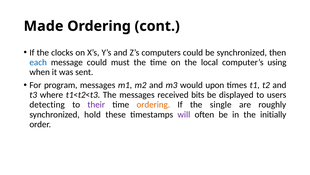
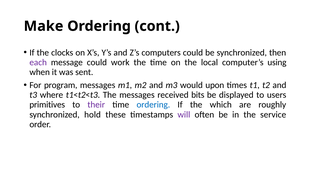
Made: Made -> Make
each colour: blue -> purple
must: must -> work
detecting: detecting -> primitives
ordering at (153, 104) colour: orange -> blue
single: single -> which
initially: initially -> service
